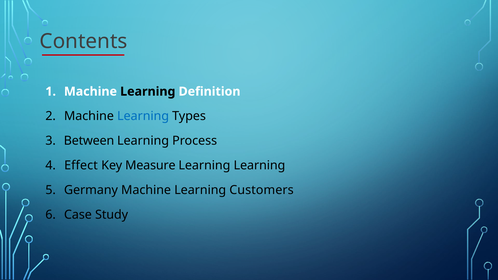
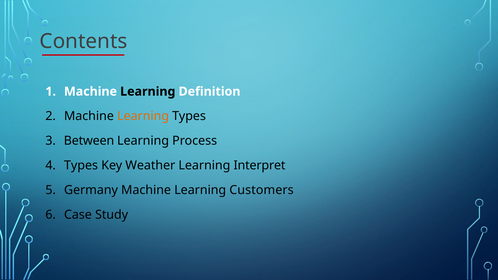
Learning at (143, 116) colour: blue -> orange
Effect at (81, 165): Effect -> Types
Measure: Measure -> Weather
Learning Learning: Learning -> Interpret
